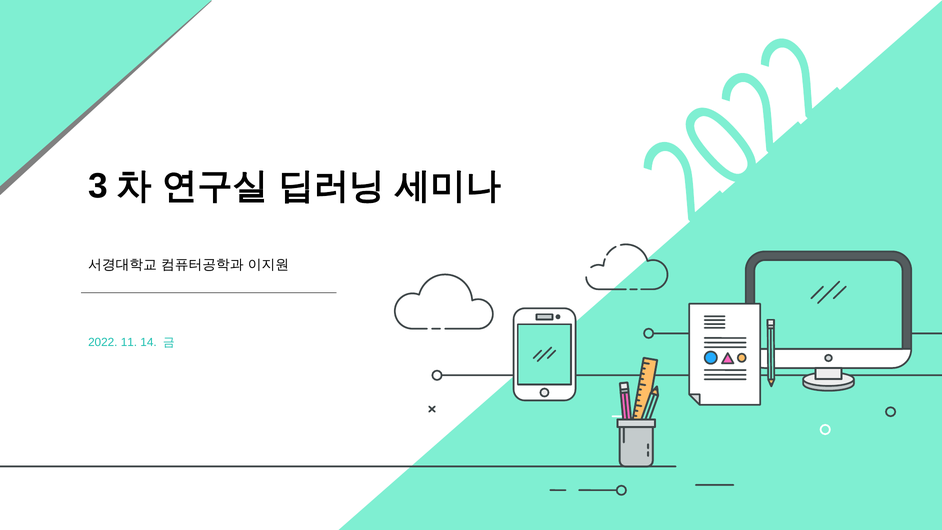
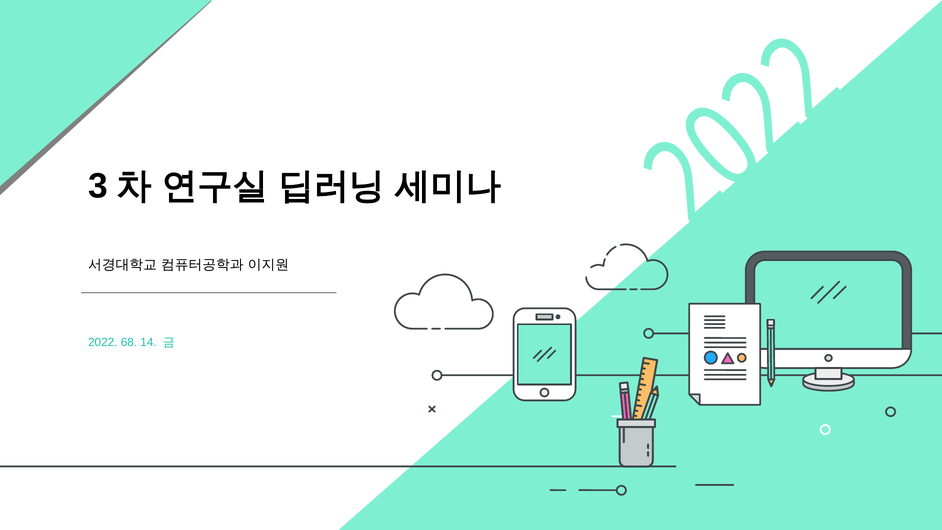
11: 11 -> 68
